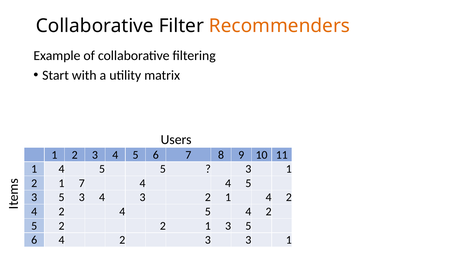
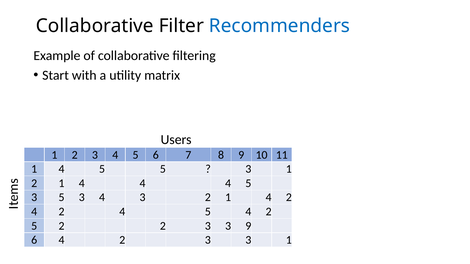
Recommenders colour: orange -> blue
7 at (82, 183): 7 -> 4
2 2 1: 1 -> 3
5 at (248, 226): 5 -> 9
